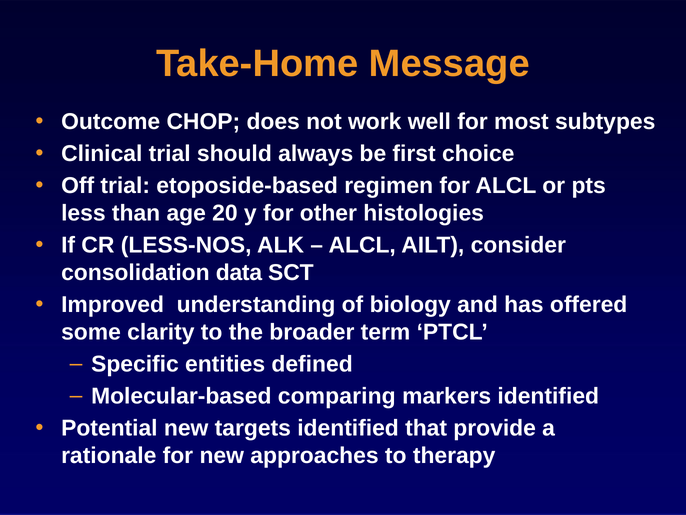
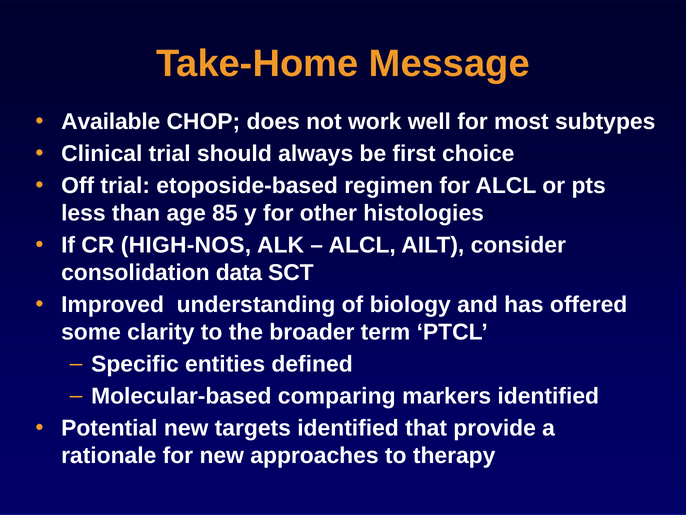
Outcome: Outcome -> Available
20: 20 -> 85
LESS-NOS: LESS-NOS -> HIGH-NOS
